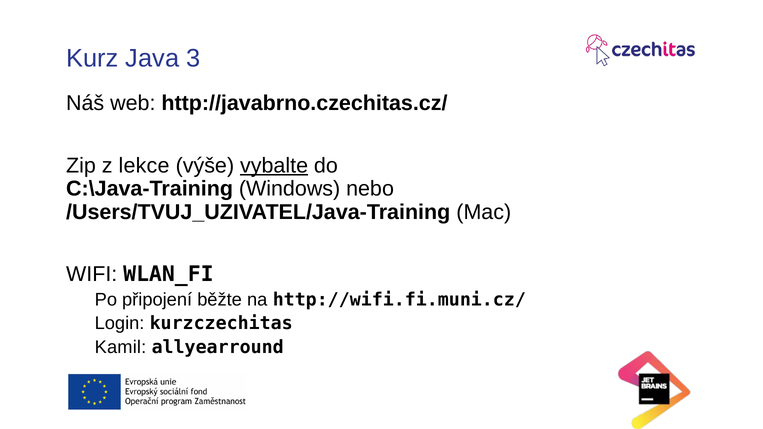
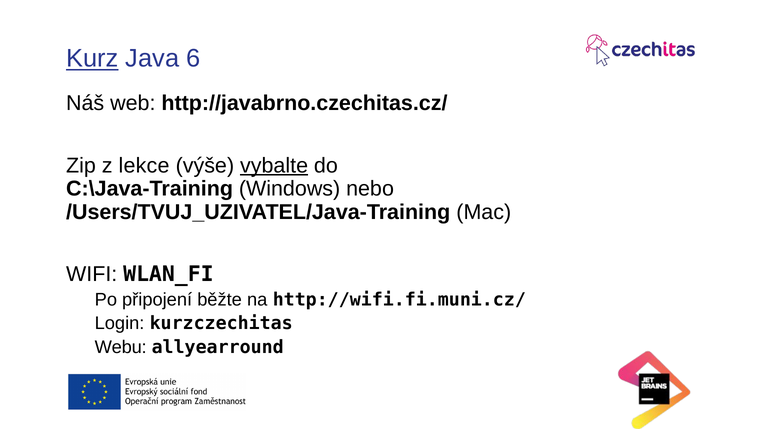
Kurz underline: none -> present
3: 3 -> 6
Kamil: Kamil -> Webu
